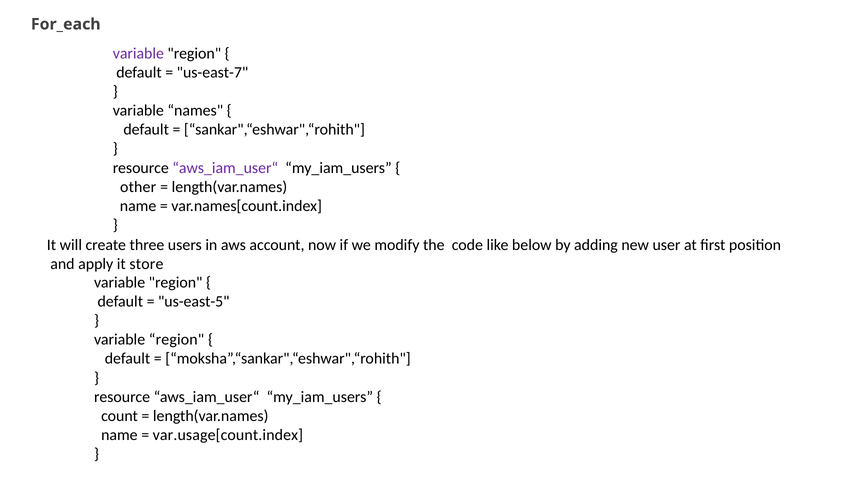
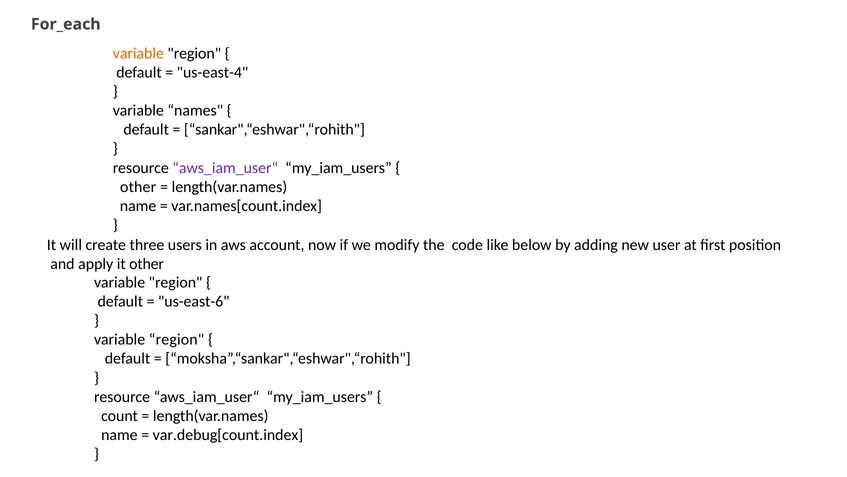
variable at (138, 53) colour: purple -> orange
us-east-7: us-east-7 -> us-east-4
it store: store -> other
us-east-5: us-east-5 -> us-east-6
var.usage[count.index: var.usage[count.index -> var.debug[count.index
